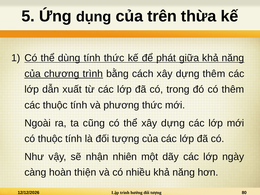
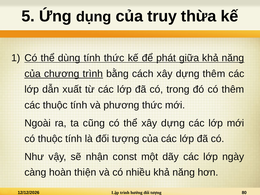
trên: trên -> truy
nhiên: nhiên -> const
